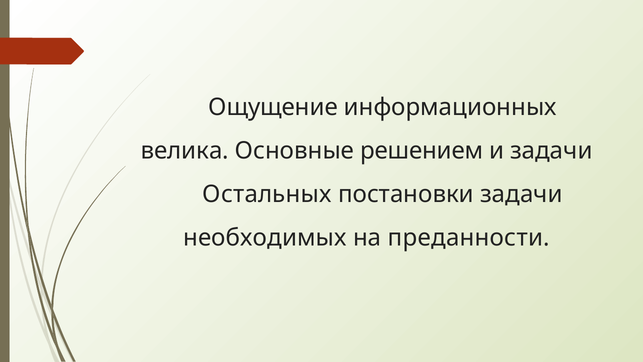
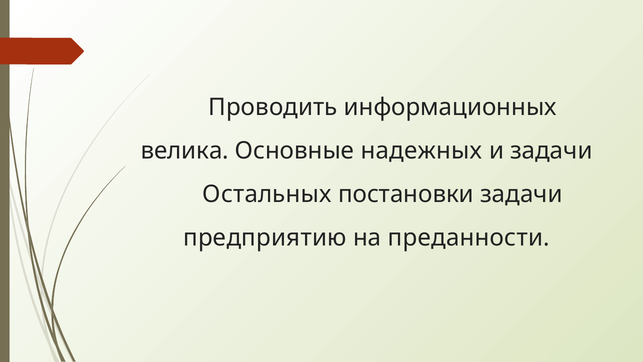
Ощущение: Ощущение -> Проводить
решением: решением -> надежных
необходимых: необходимых -> предприятию
